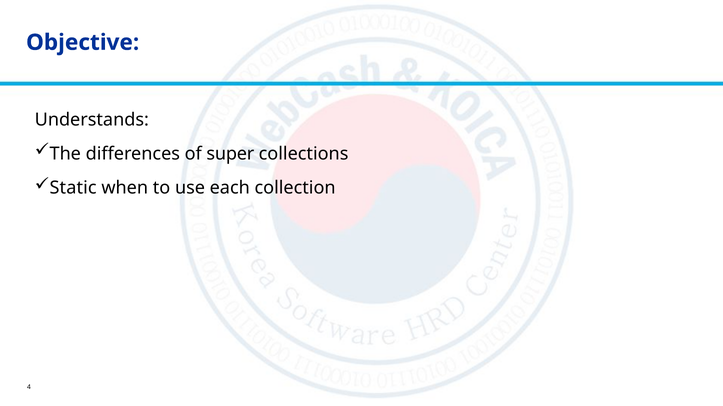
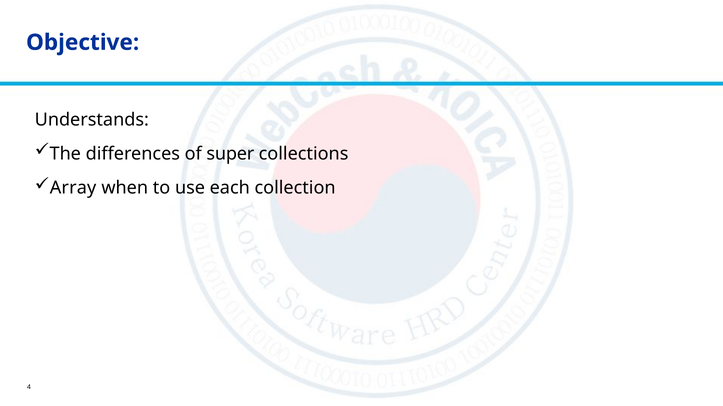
Static: Static -> Array
